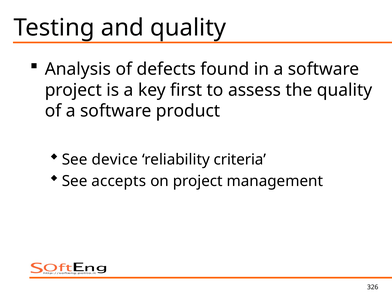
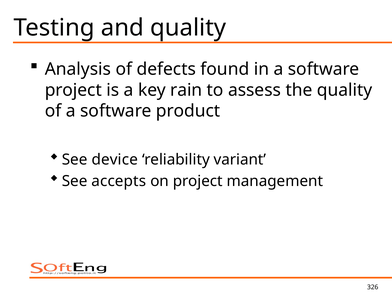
first: first -> rain
criteria: criteria -> variant
